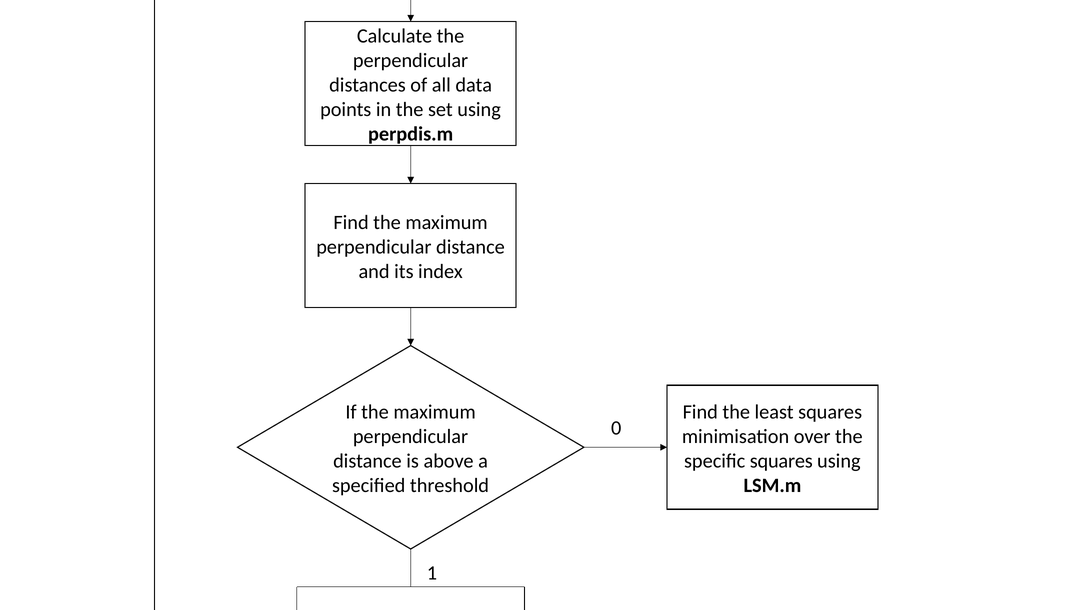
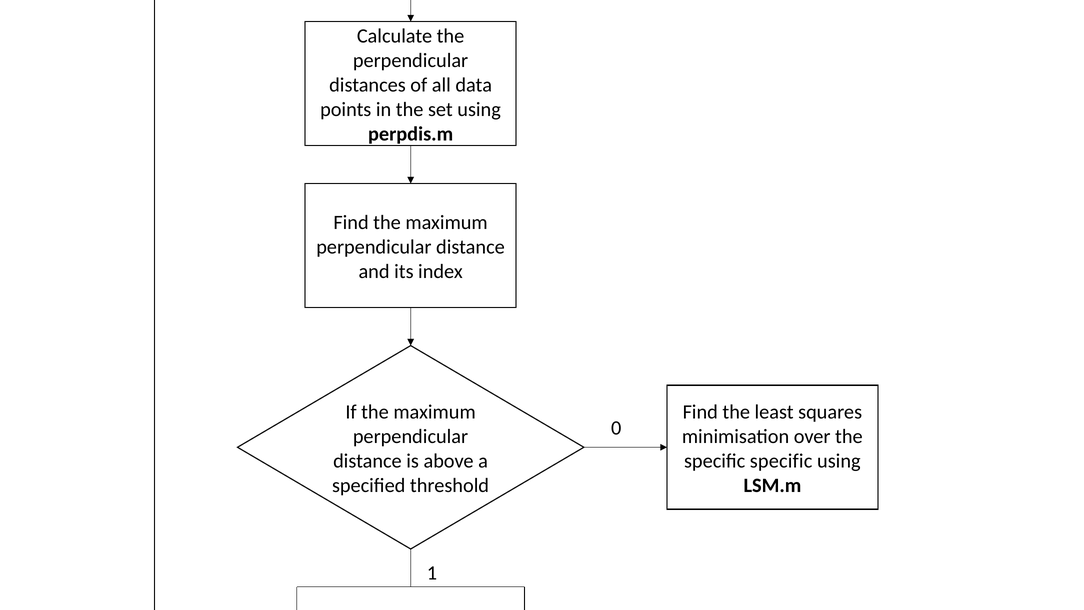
specific squares: squares -> specific
